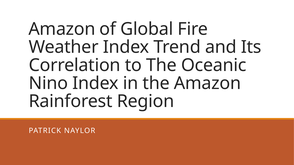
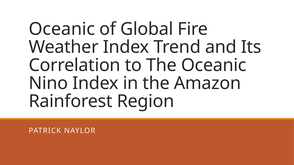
Amazon at (62, 29): Amazon -> Oceanic
